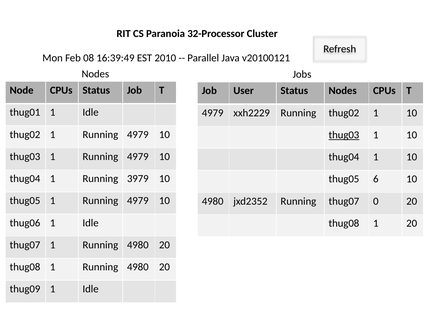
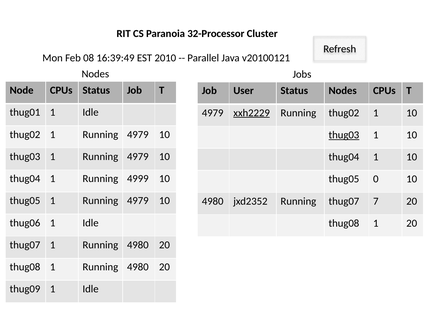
xxh2229 underline: none -> present
3979: 3979 -> 4999
6: 6 -> 0
0: 0 -> 7
